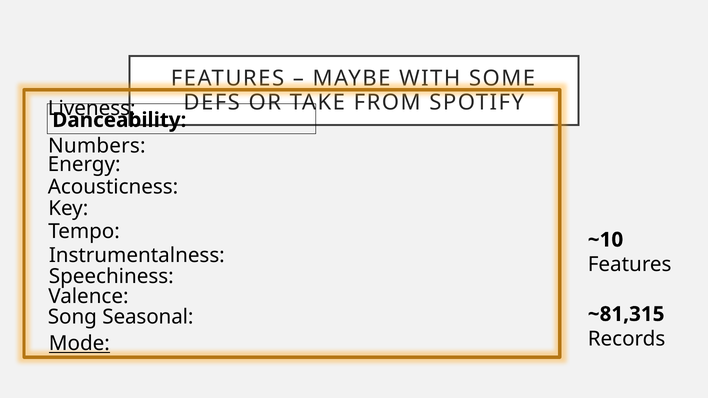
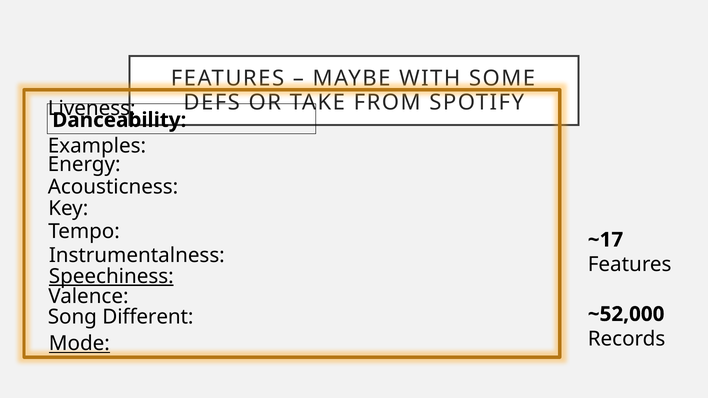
Numbers: Numbers -> Examples
~10: ~10 -> ~17
Speechiness underline: none -> present
~81,315: ~81,315 -> ~52,000
Seasonal: Seasonal -> Different
